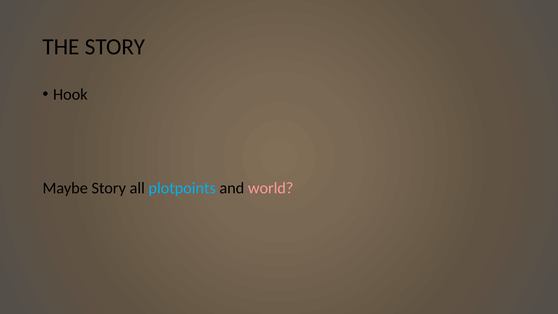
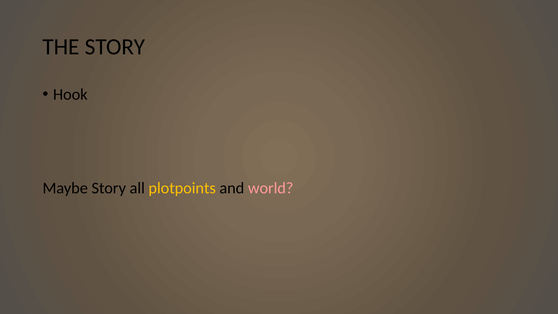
plotpoints colour: light blue -> yellow
